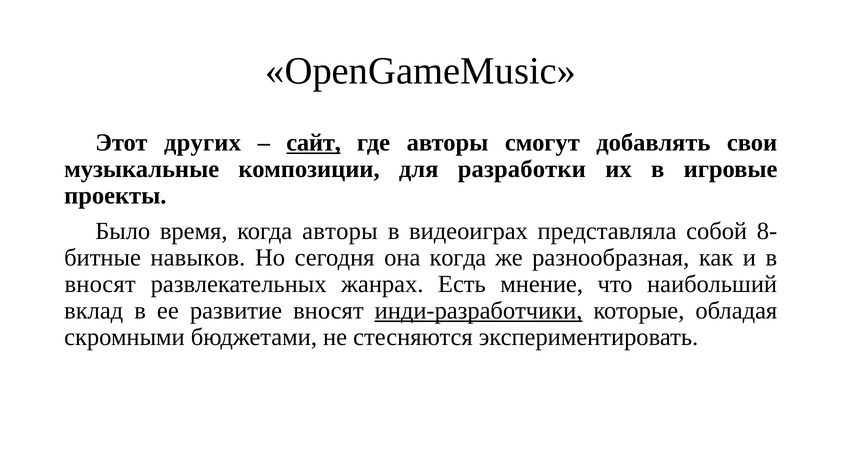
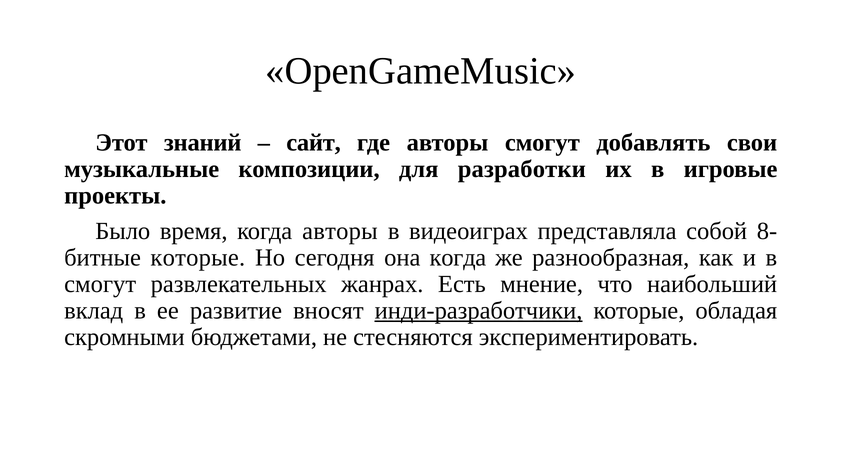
других: других -> знаний
сайт underline: present -> none
навыков at (198, 257): навыков -> которые
вносят at (100, 284): вносят -> смогут
